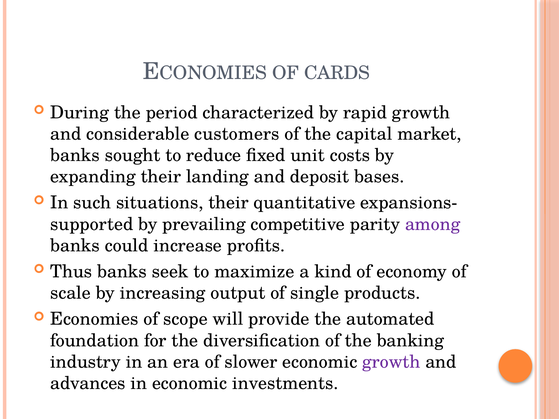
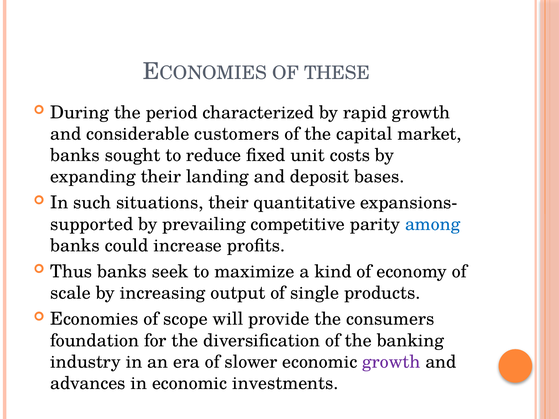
CARDS: CARDS -> THESE
among colour: purple -> blue
automated: automated -> consumers
